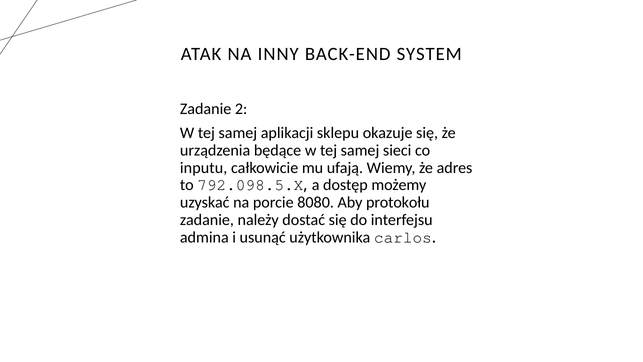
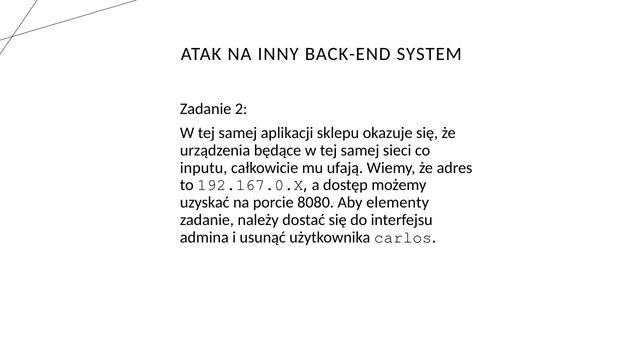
792.098.5.X: 792.098.5.X -> 192.167.0.X
protokołu: protokołu -> elementy
